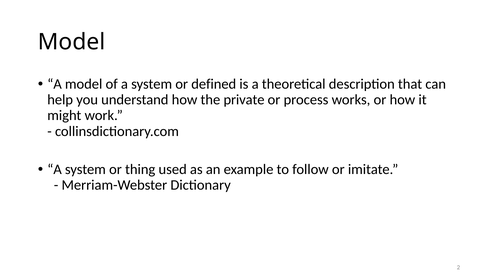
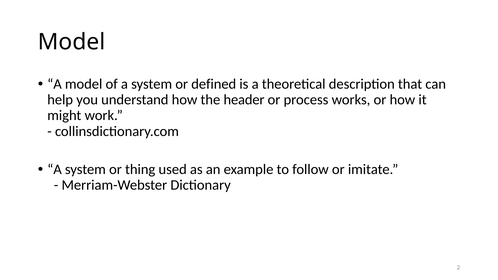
private: private -> header
